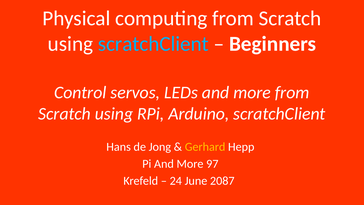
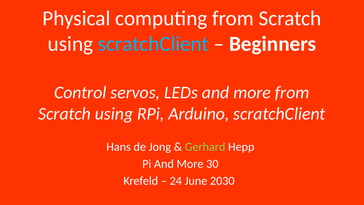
Gerhard colour: yellow -> light green
97: 97 -> 30
2087: 2087 -> 2030
